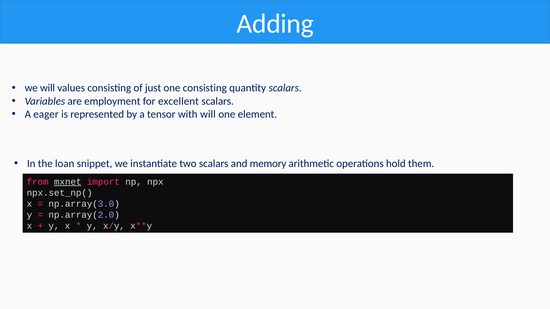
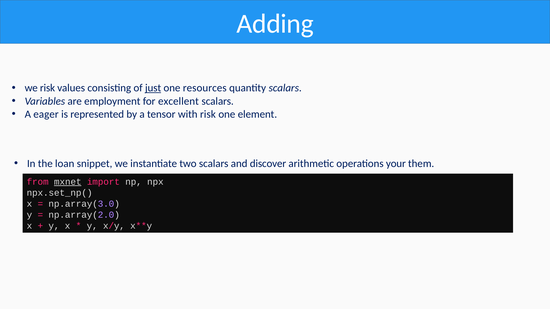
we will: will -> risk
just underline: none -> present
one consisting: consisting -> resources
with will: will -> risk
memory: memory -> discover
hold: hold -> your
